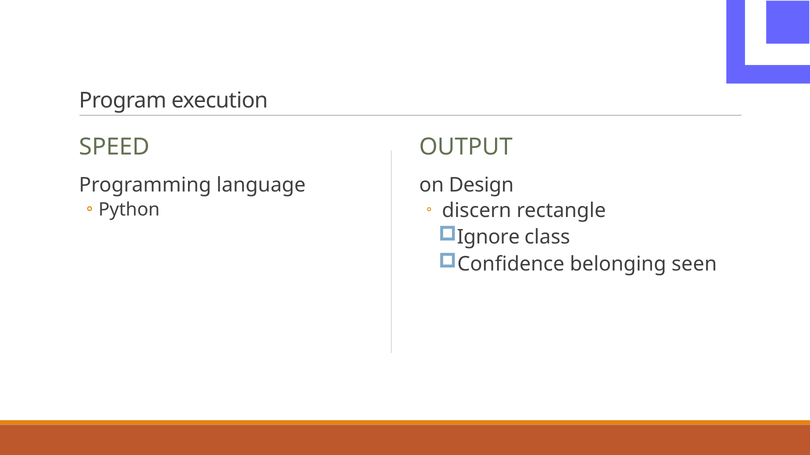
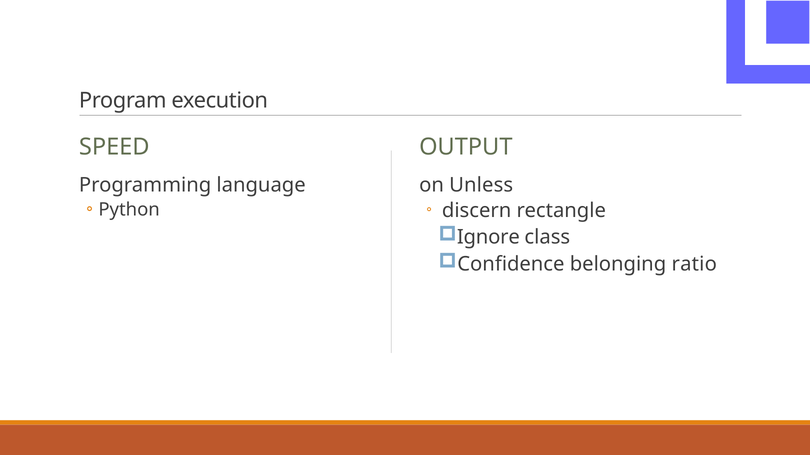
Design: Design -> Unless
seen: seen -> ratio
